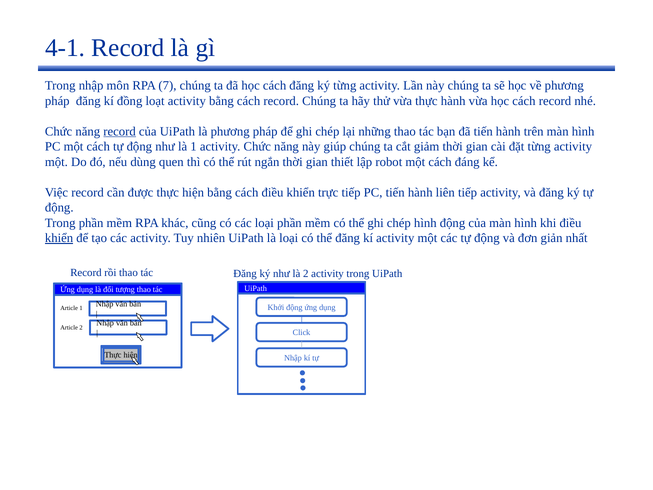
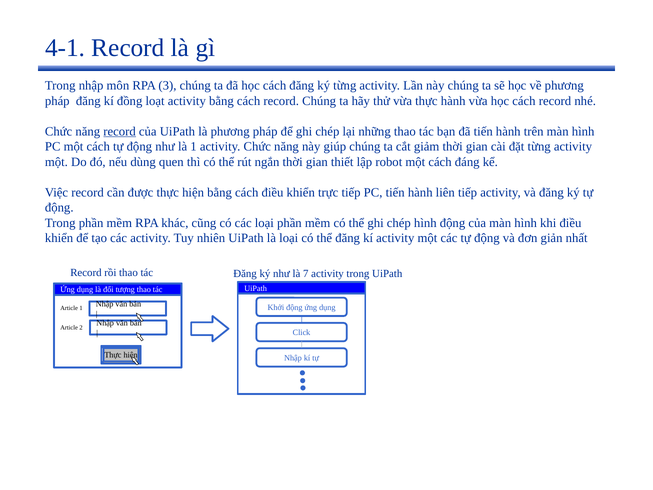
7: 7 -> 3
khiển at (59, 238) underline: present -> none
là 2: 2 -> 7
